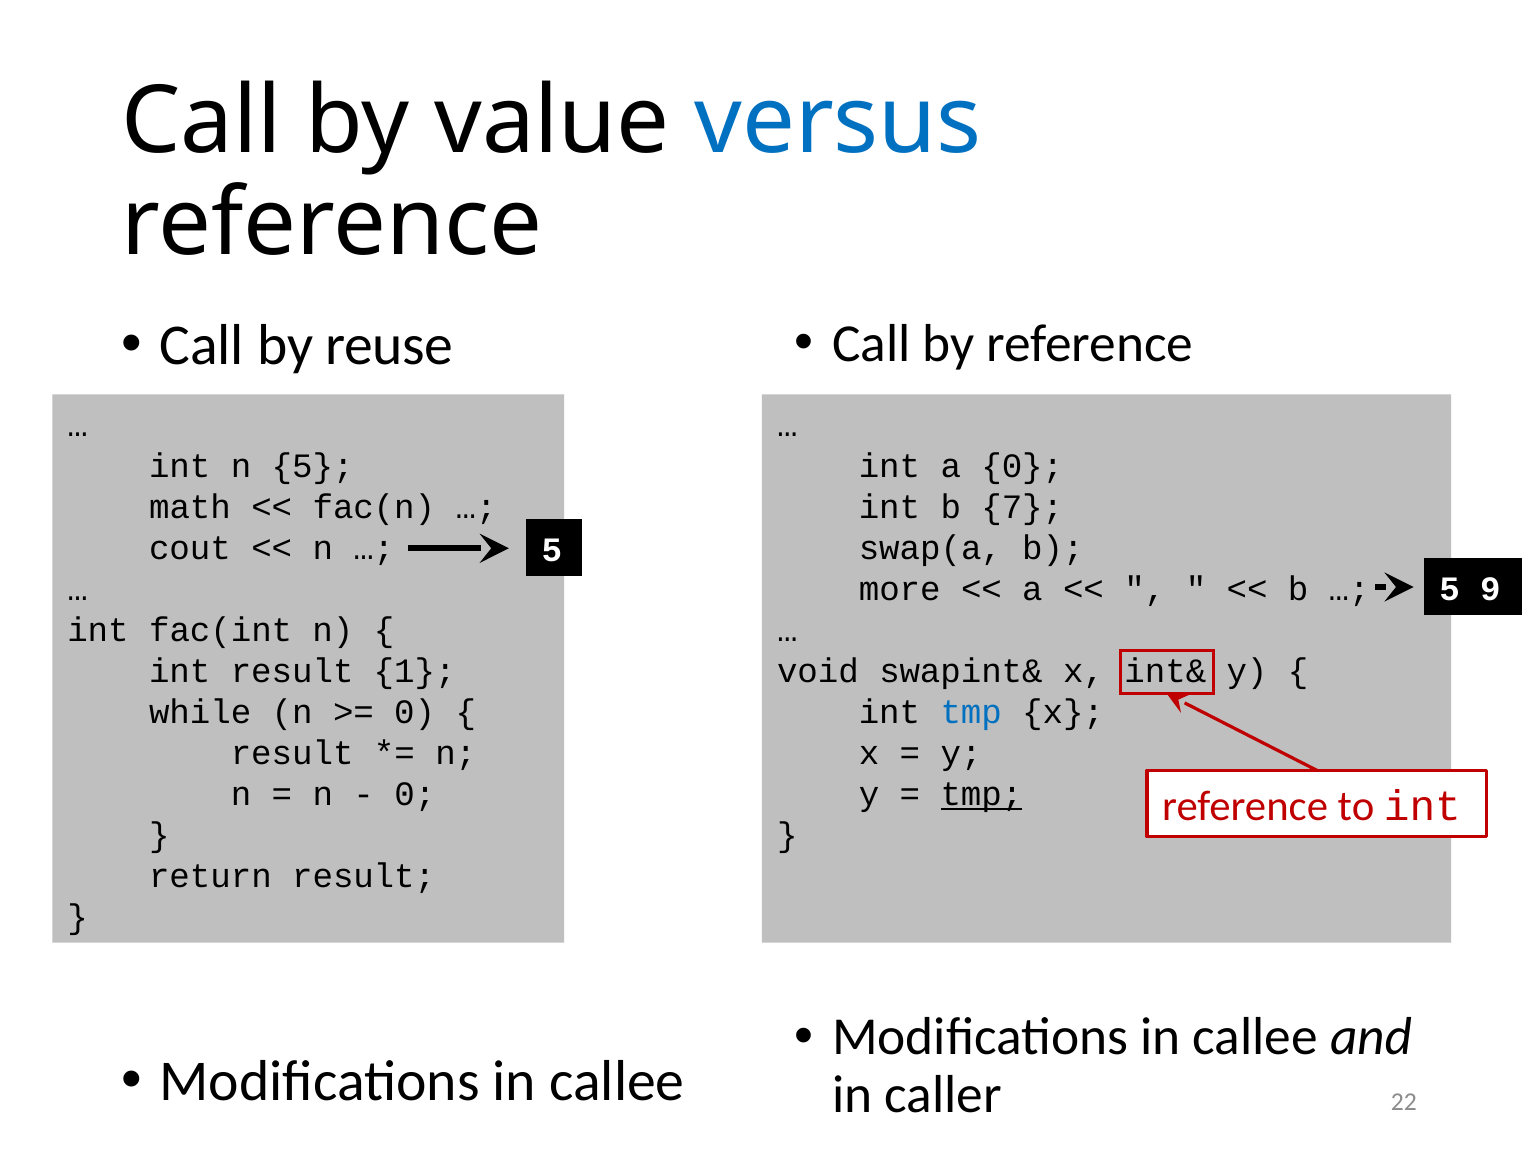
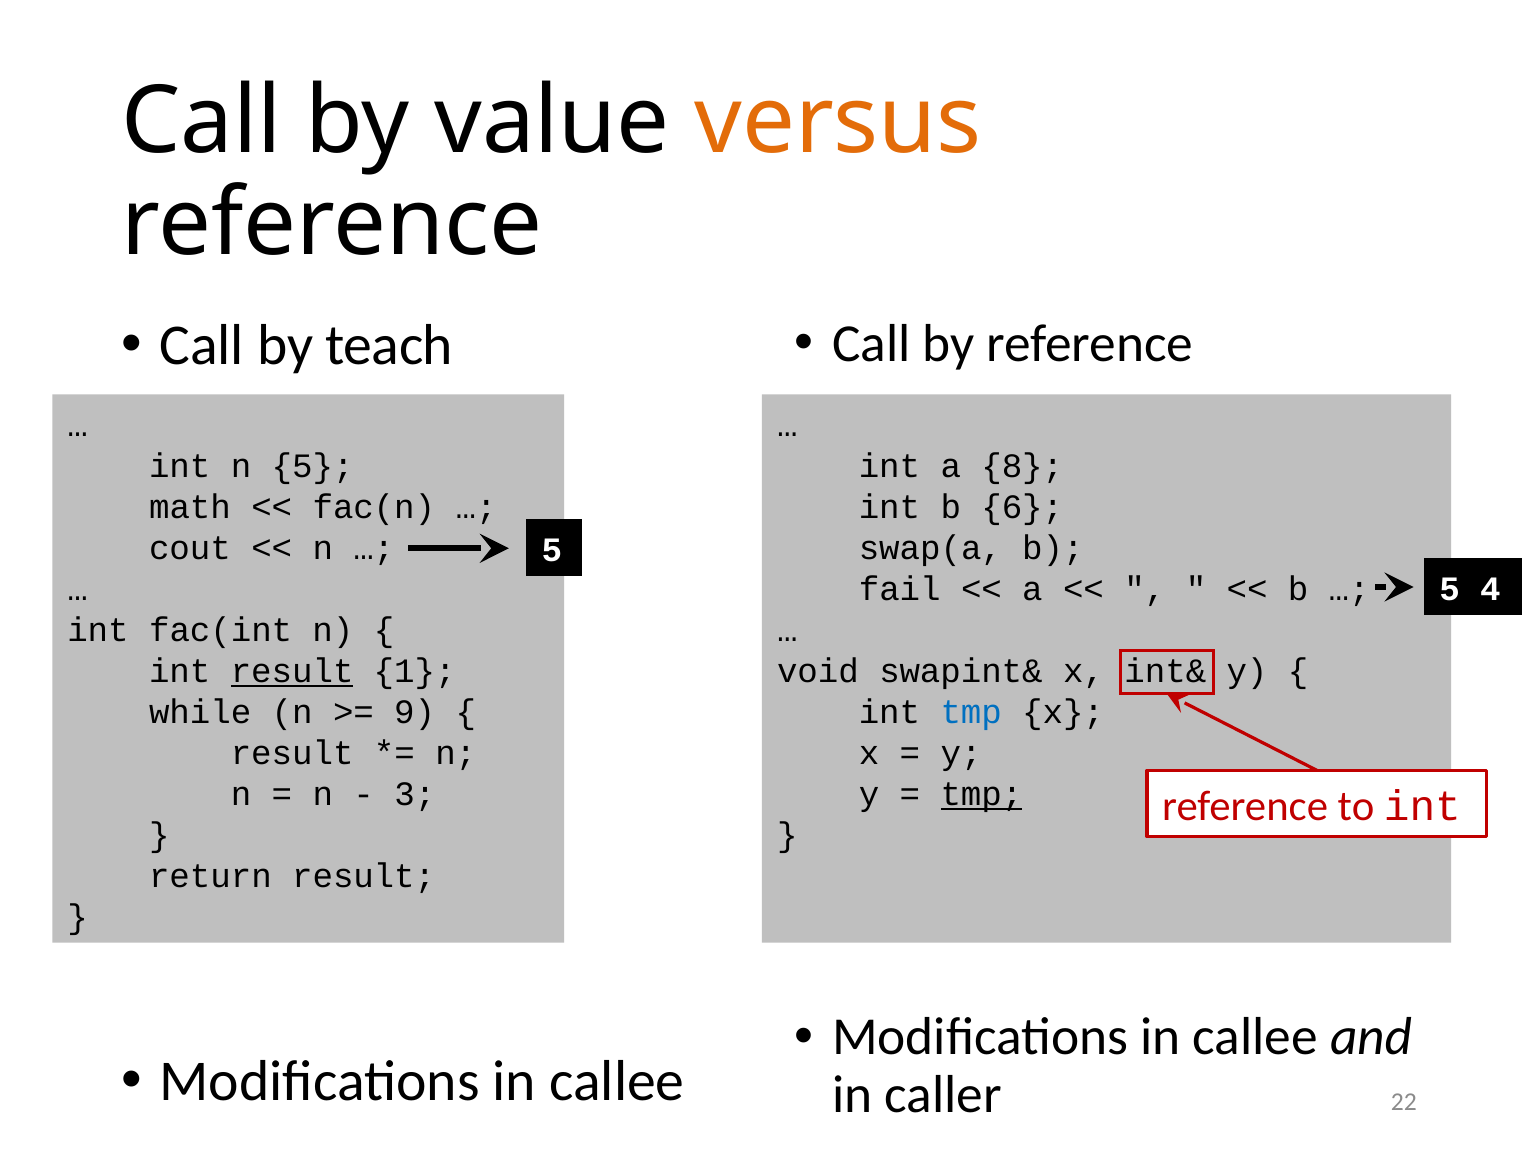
versus colour: blue -> orange
reuse: reuse -> teach
a 0: 0 -> 8
7: 7 -> 6
more: more -> fail
9: 9 -> 4
result at (292, 671) underline: none -> present
0 at (415, 712): 0 -> 9
0 at (415, 794): 0 -> 3
